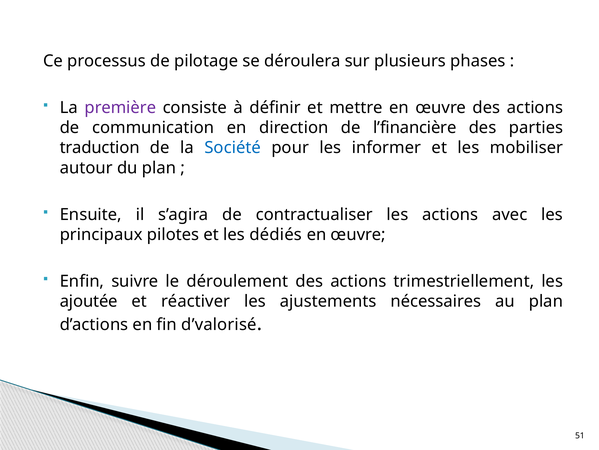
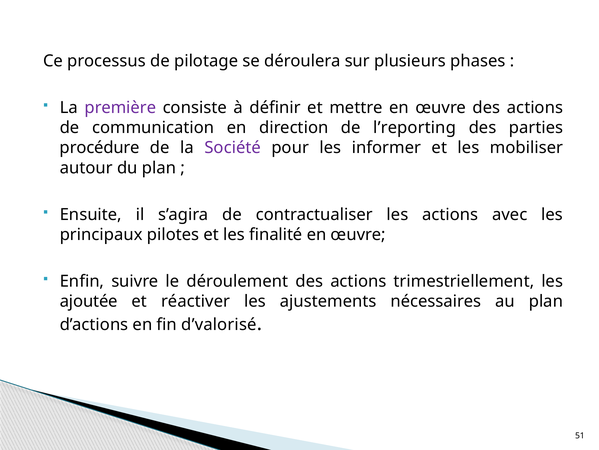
l’financière: l’financière -> l’reporting
traduction: traduction -> procédure
Société colour: blue -> purple
dédiés: dédiés -> finalité
